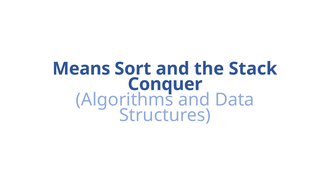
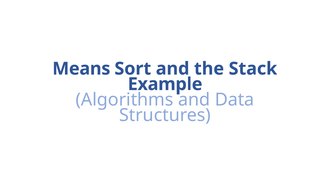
Conquer: Conquer -> Example
